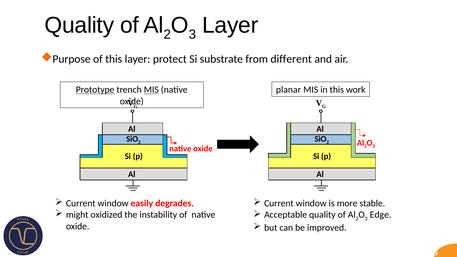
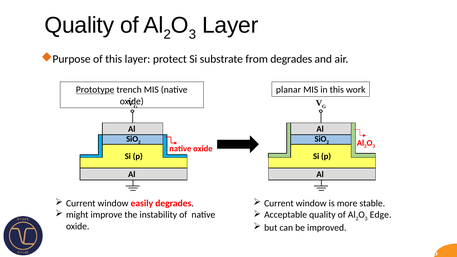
from different: different -> degrades
MIS at (151, 90) underline: present -> none
oxidized: oxidized -> improve
